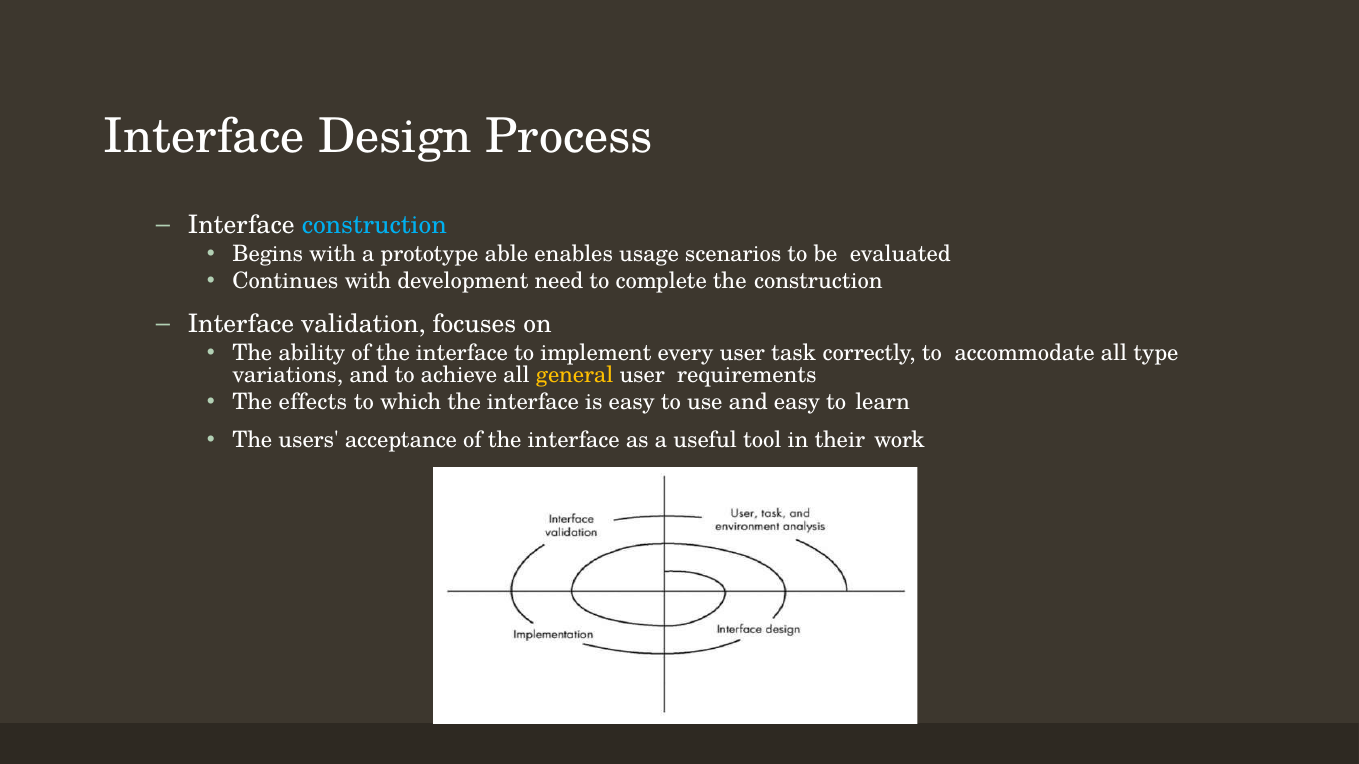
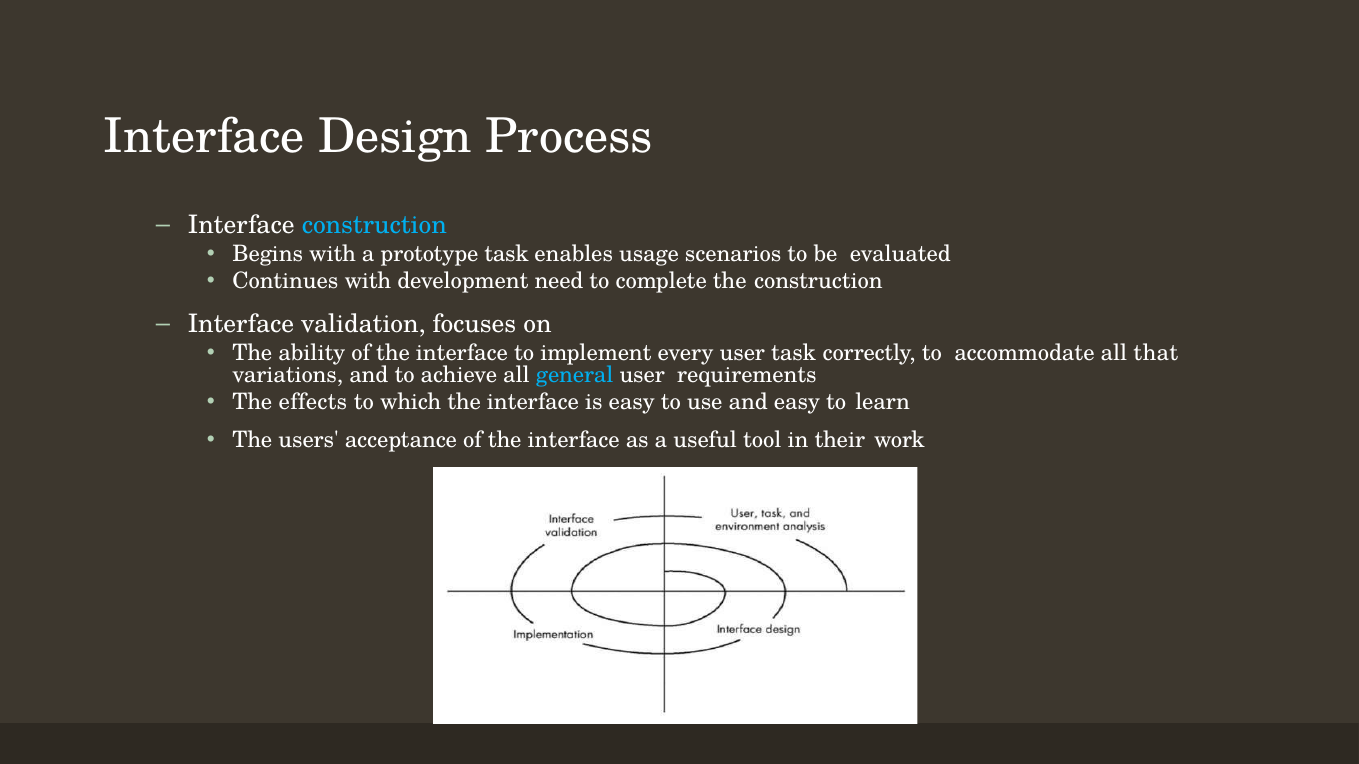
prototype able: able -> task
type: type -> that
general colour: yellow -> light blue
